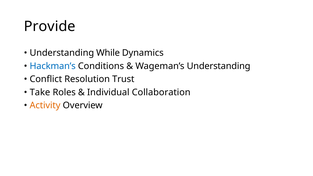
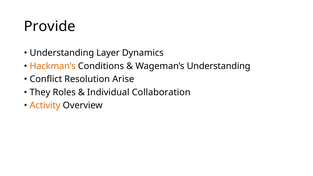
While: While -> Layer
Hackman’s colour: blue -> orange
Trust: Trust -> Arise
Take: Take -> They
